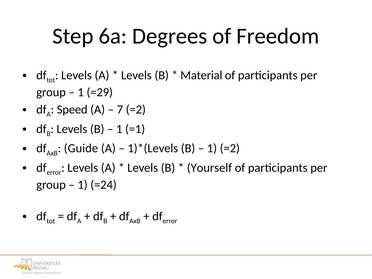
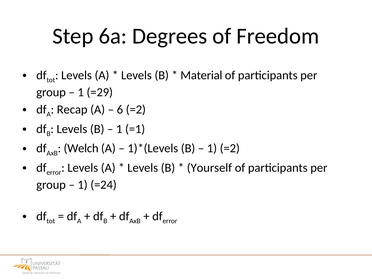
Speed: Speed -> Recap
7: 7 -> 6
Guide: Guide -> Welch
